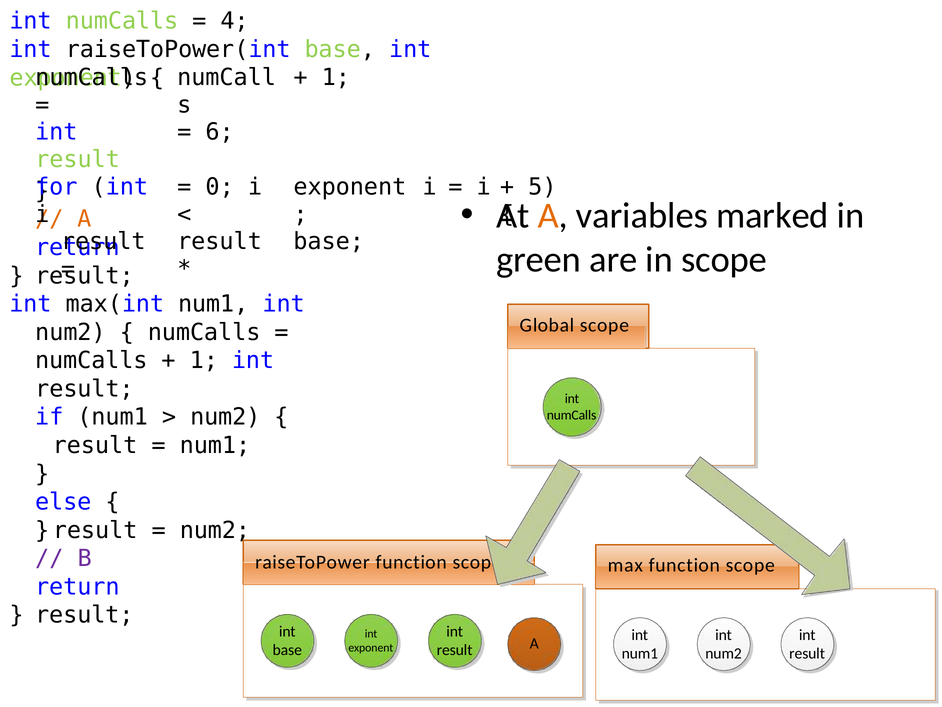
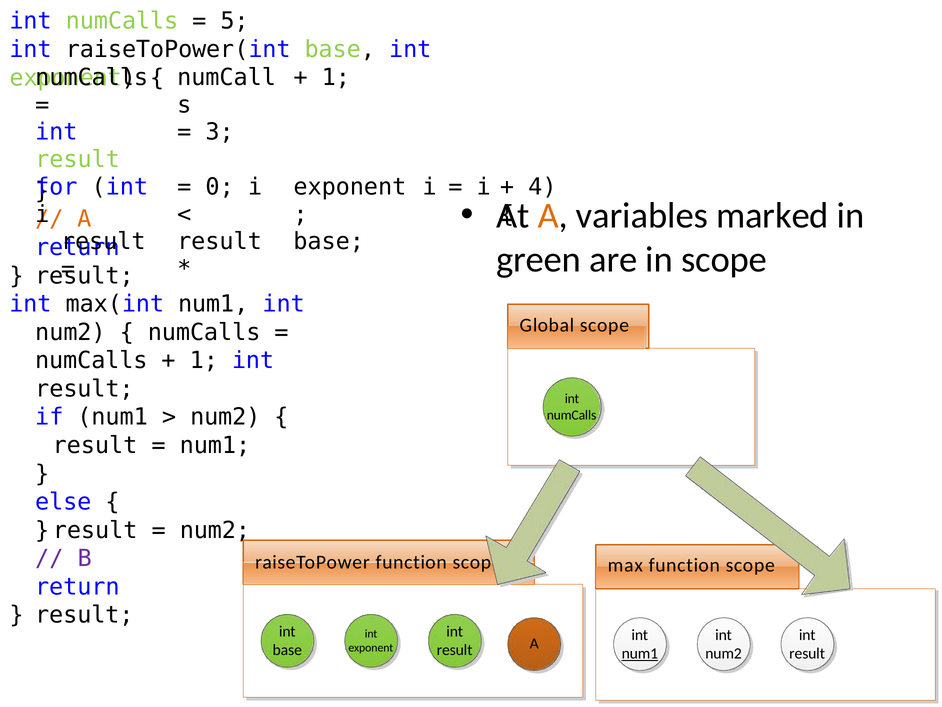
4: 4 -> 5
6: 6 -> 3
5: 5 -> 4
num1 at (640, 653) underline: none -> present
